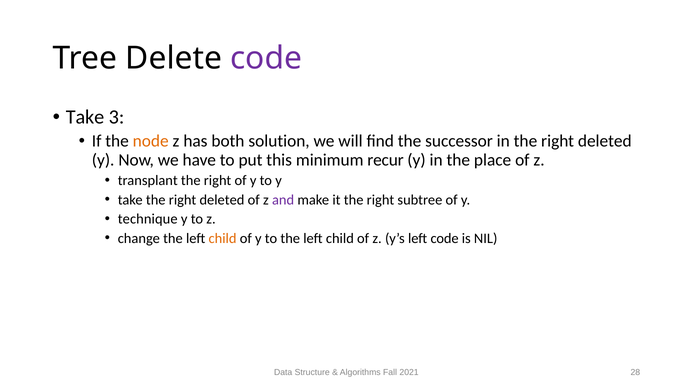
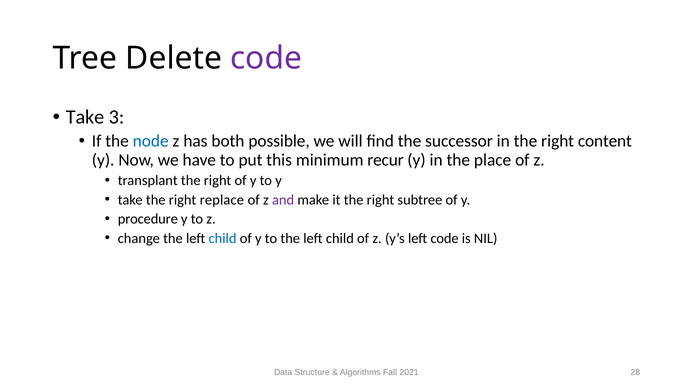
node colour: orange -> blue
solution: solution -> possible
in the right deleted: deleted -> content
take the right deleted: deleted -> replace
technique: technique -> procedure
child at (223, 238) colour: orange -> blue
